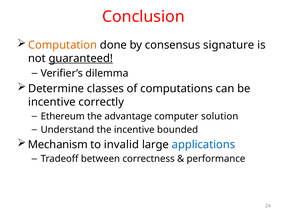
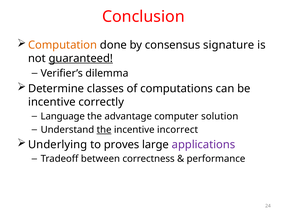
Ethereum: Ethereum -> Language
the at (104, 130) underline: none -> present
bounded: bounded -> incorrect
Mechanism: Mechanism -> Underlying
invalid: invalid -> proves
applications colour: blue -> purple
